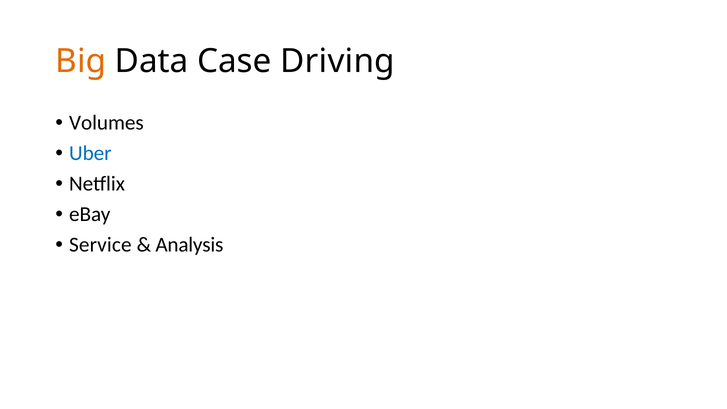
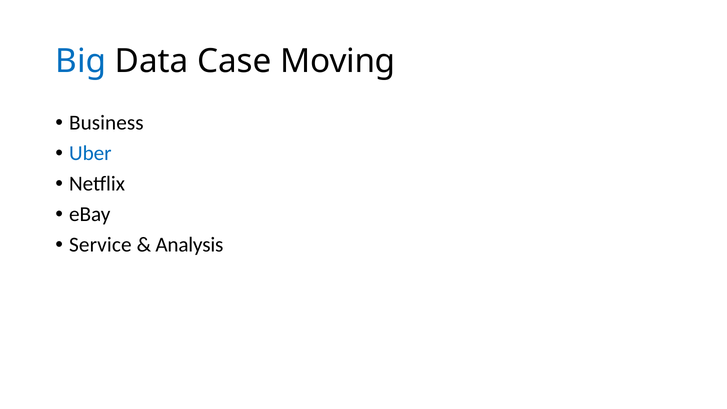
Big colour: orange -> blue
Driving: Driving -> Moving
Volumes: Volumes -> Business
